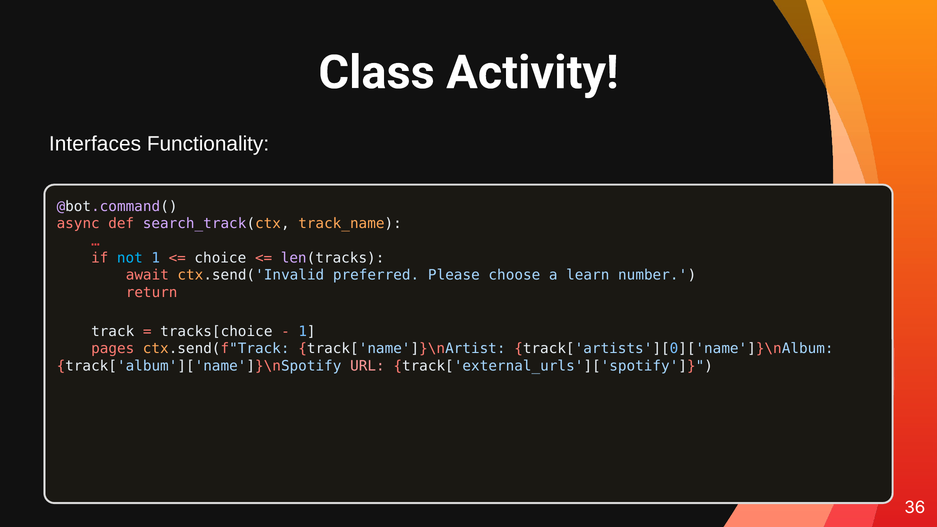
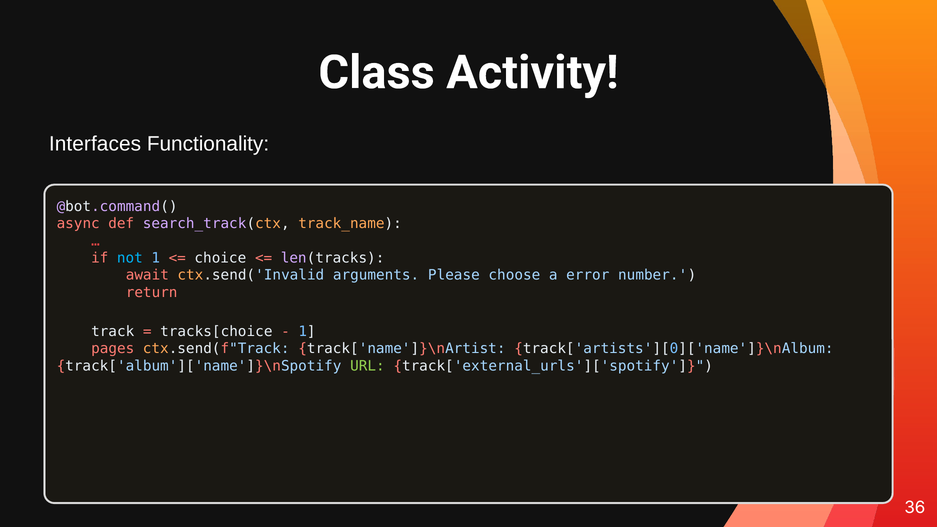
preferred: preferred -> arguments
learn: learn -> error
URL colour: pink -> light green
